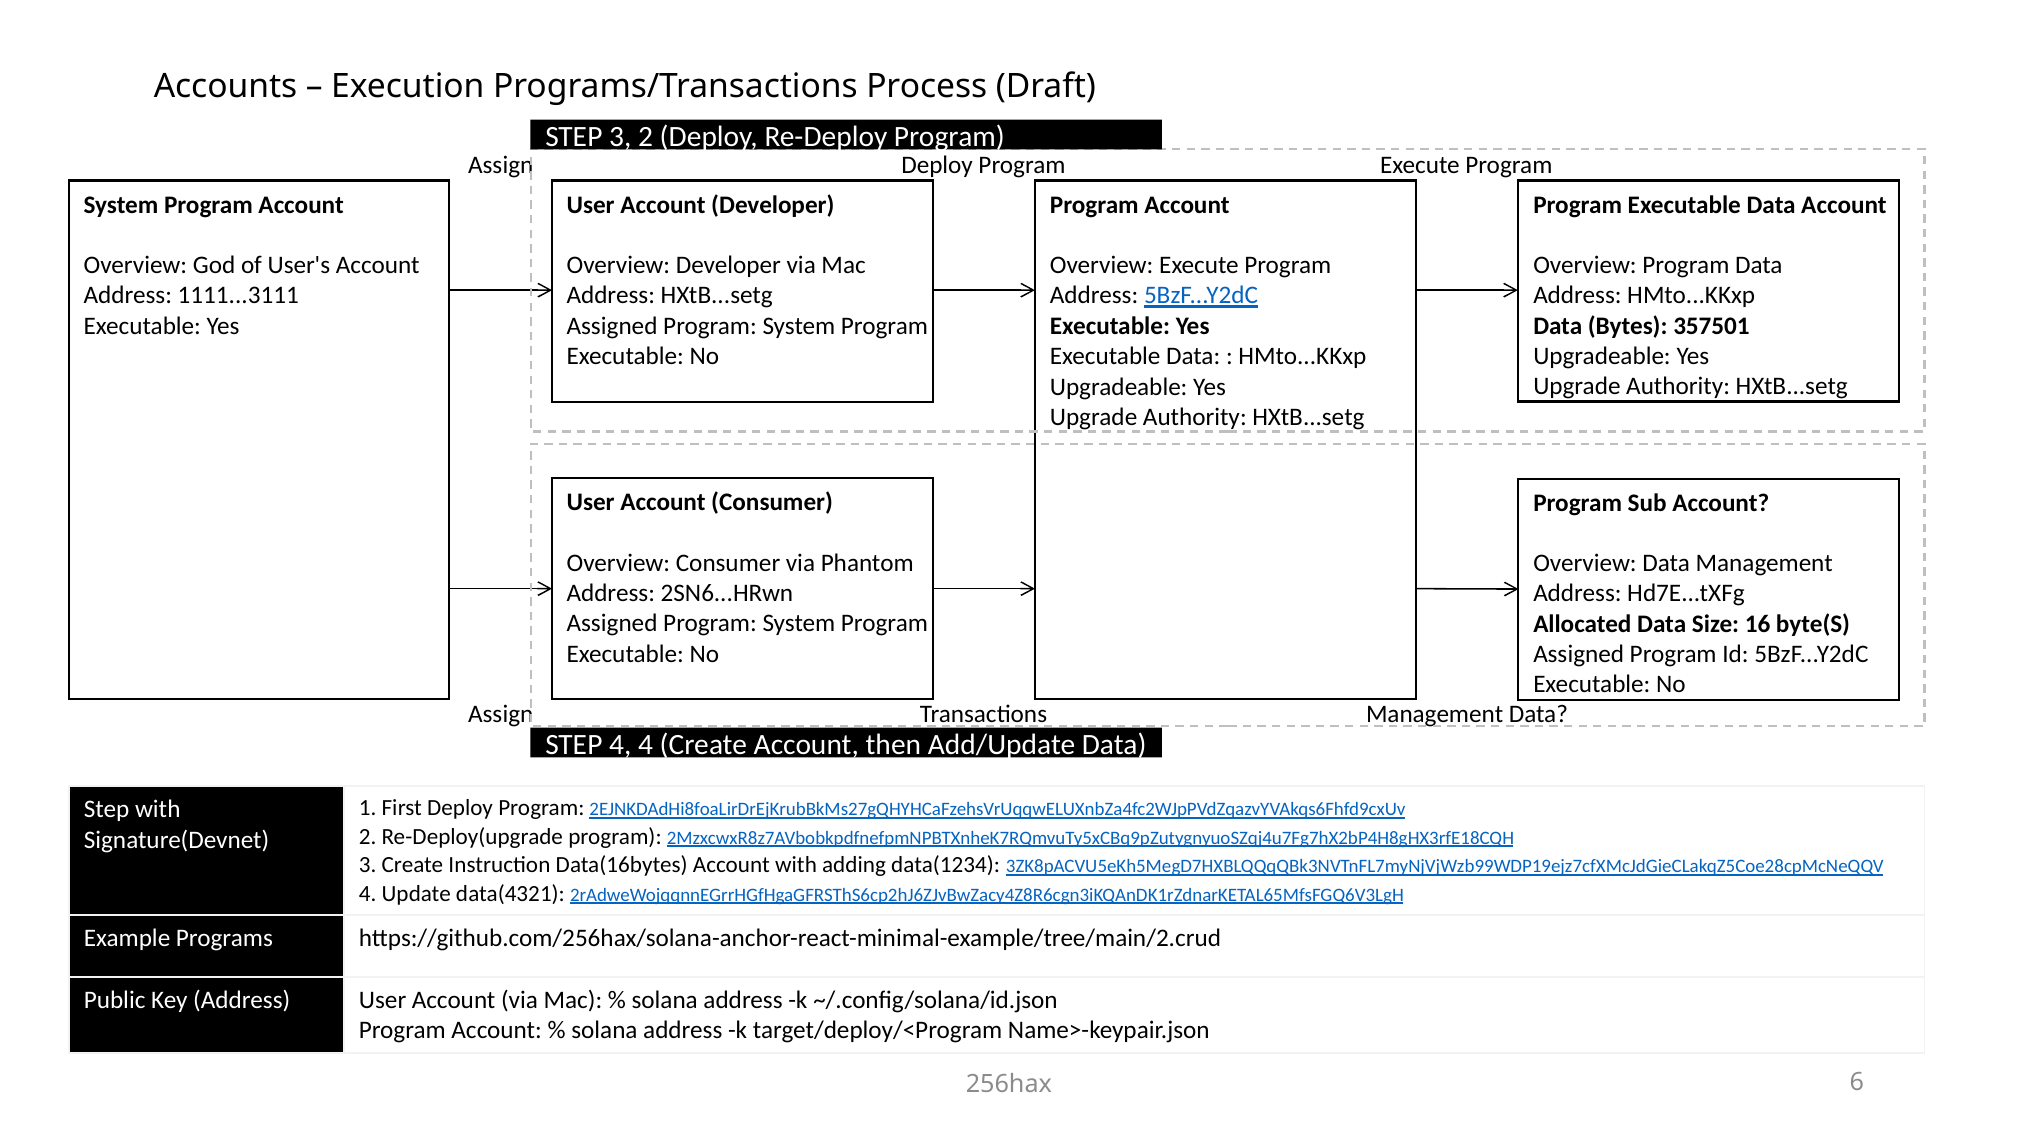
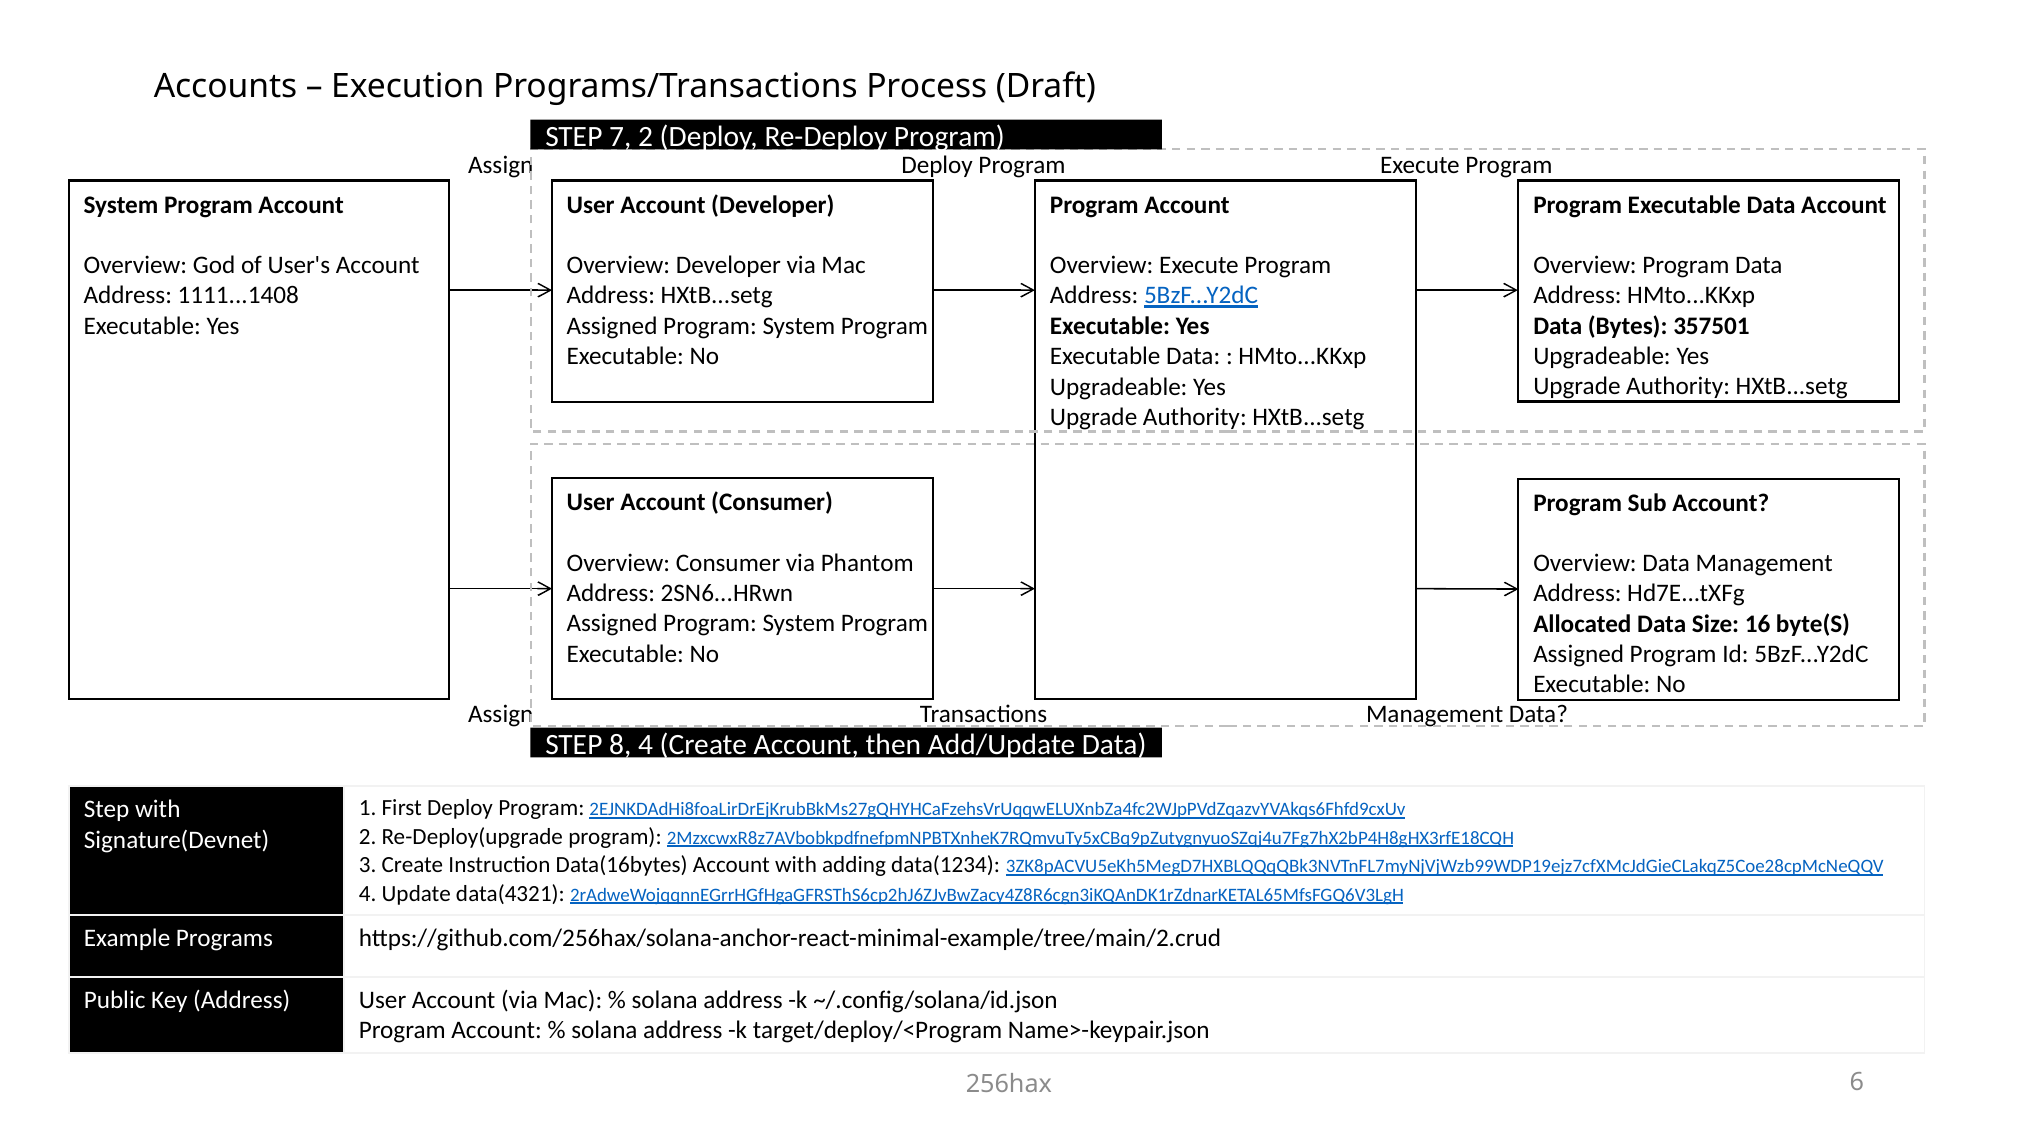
STEP 3: 3 -> 7
1111...3111: 1111...3111 -> 1111...1408
STEP 4: 4 -> 8
